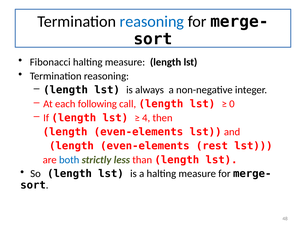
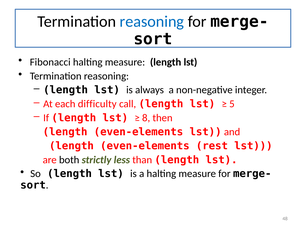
following: following -> difficulty
0: 0 -> 5
4: 4 -> 8
both colour: blue -> black
